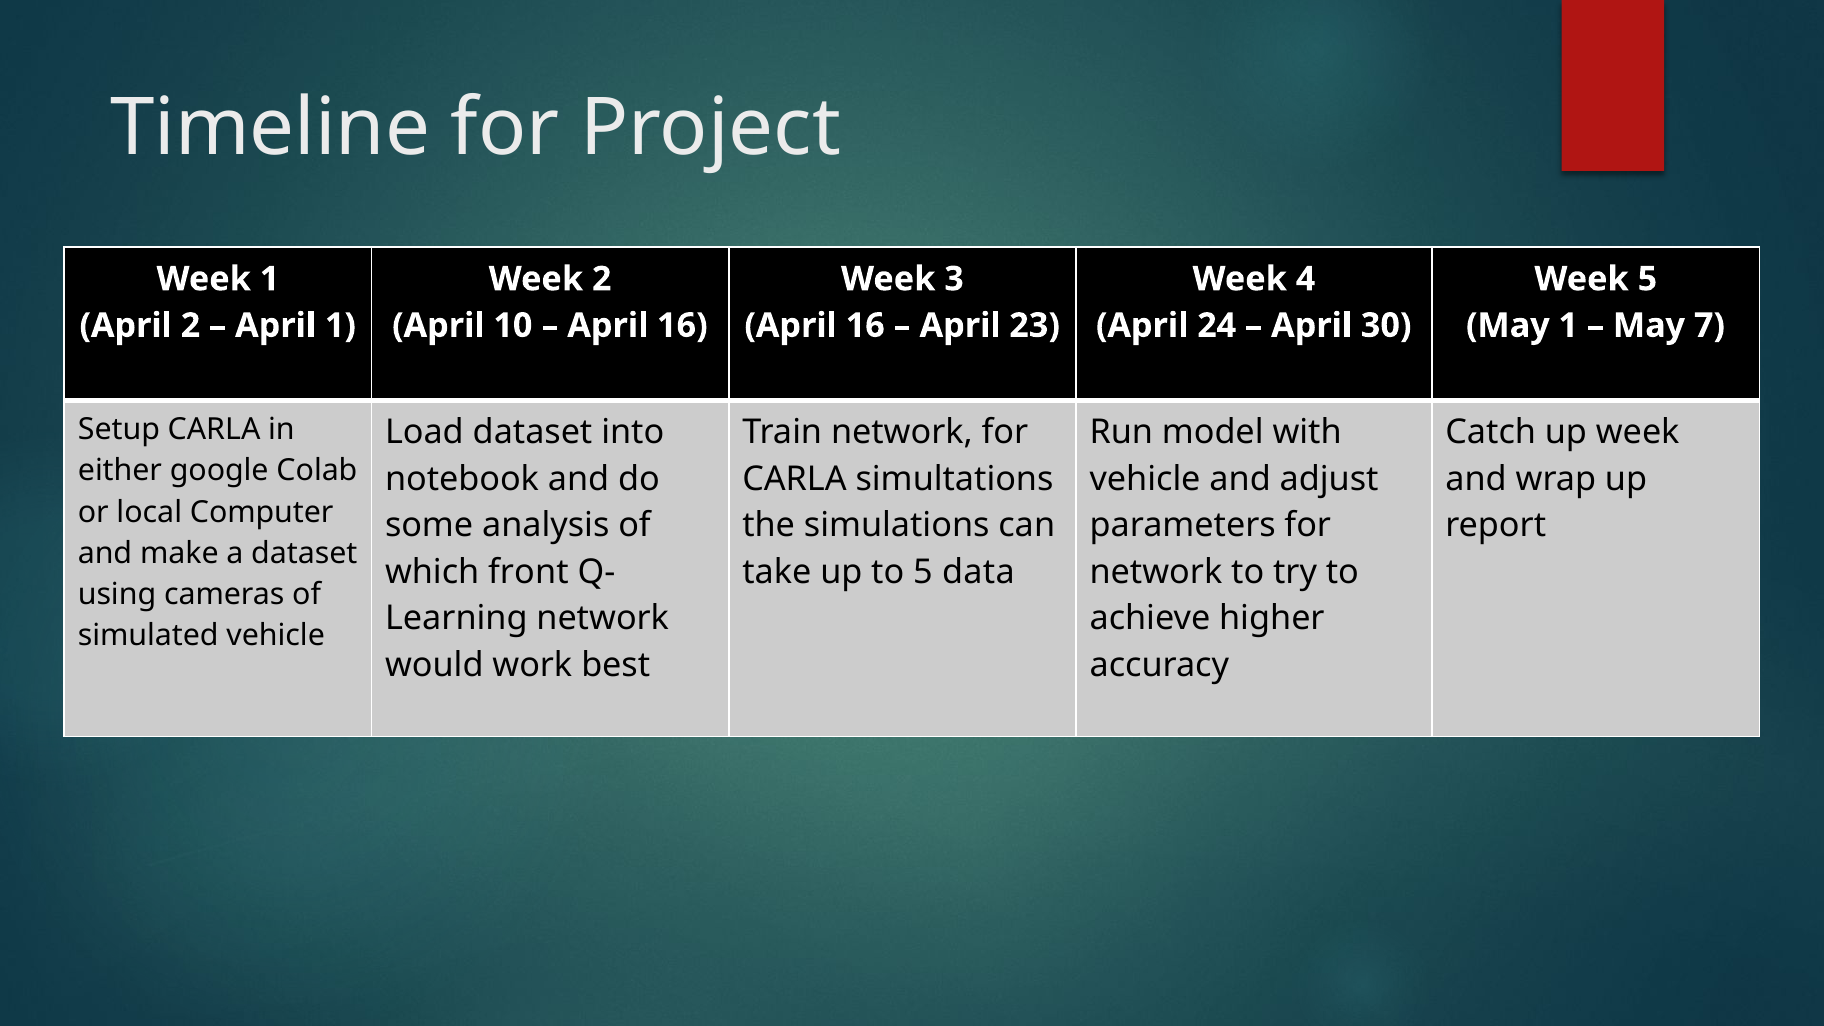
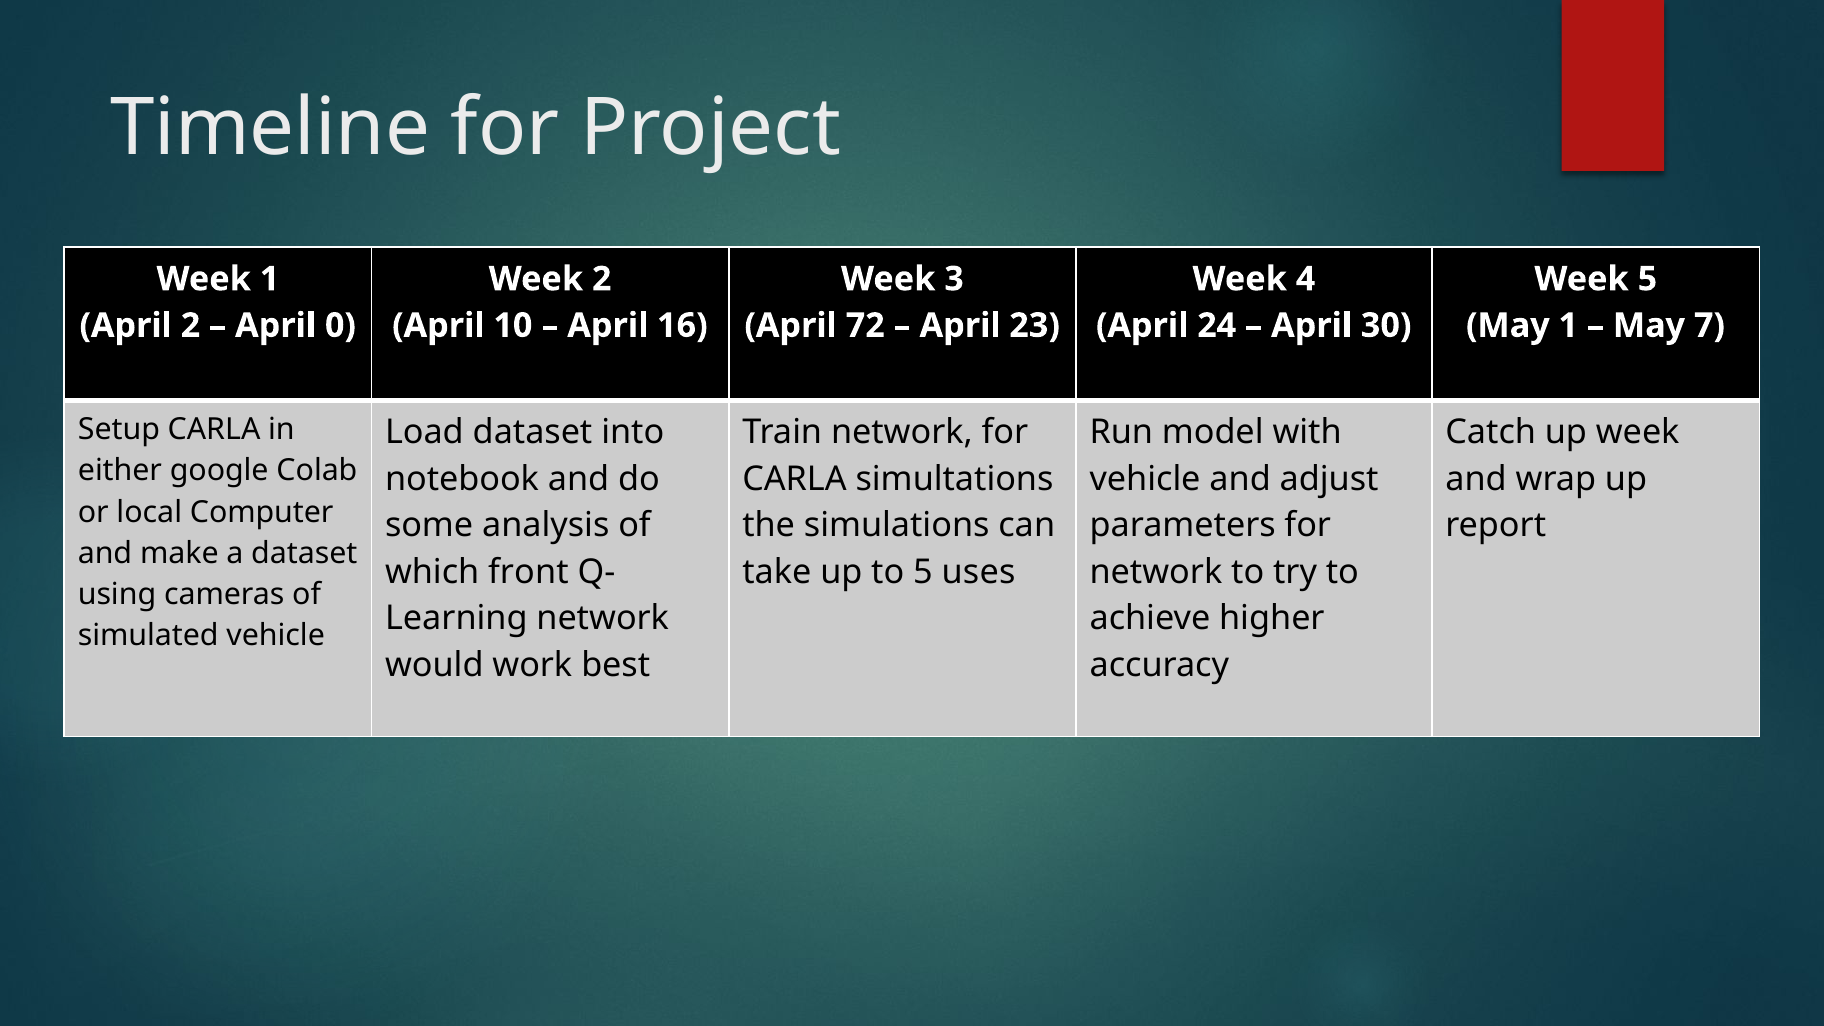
April 1: 1 -> 0
16 at (865, 326): 16 -> 72
data: data -> uses
